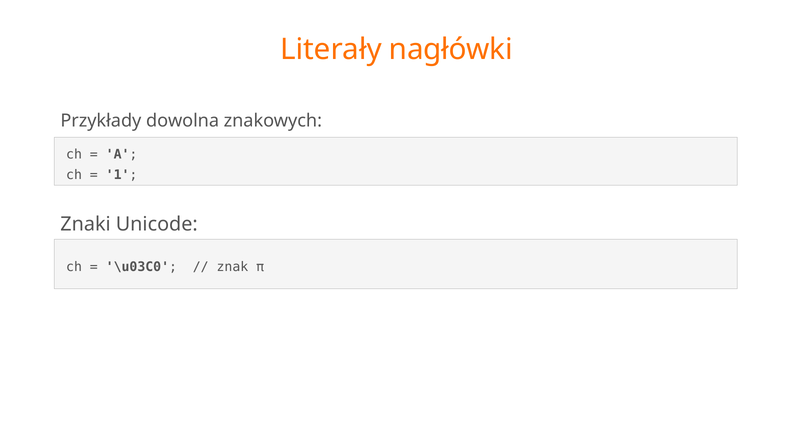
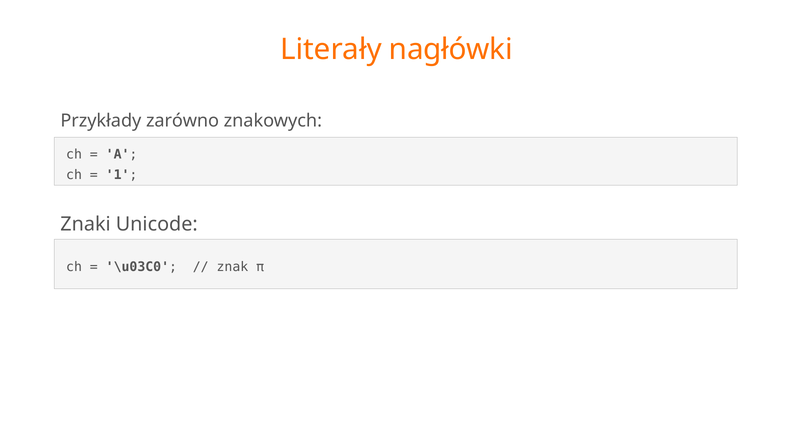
dowolna: dowolna -> zarówno
